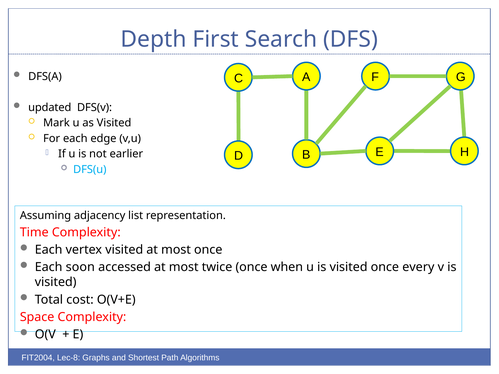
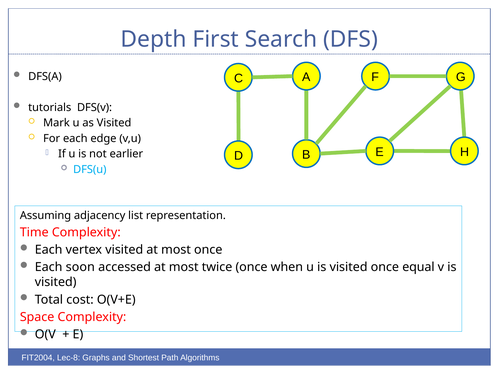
updated: updated -> tutorials
every: every -> equal
